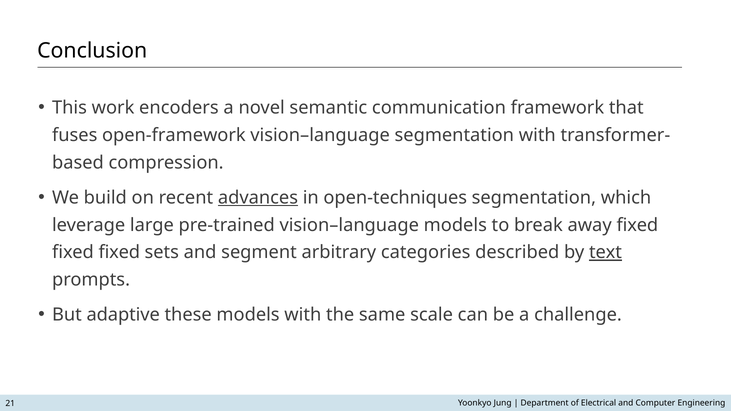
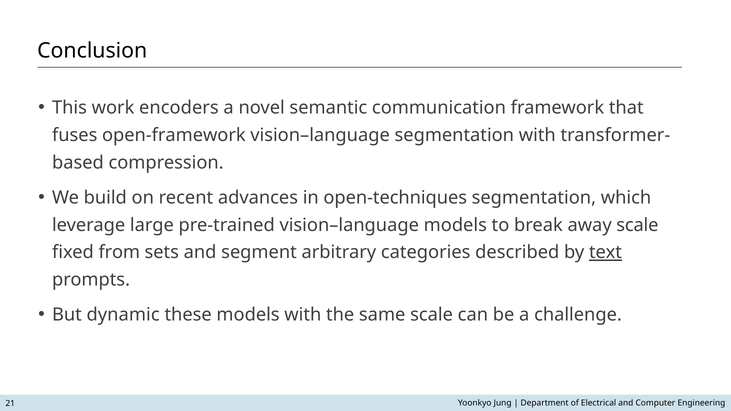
advances underline: present -> none
away fixed: fixed -> scale
fixed at (119, 253): fixed -> from
adaptive: adaptive -> dynamic
